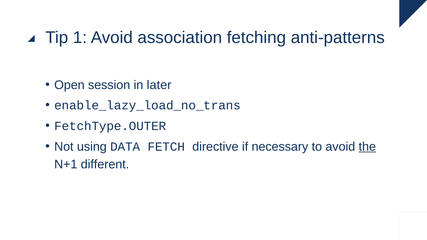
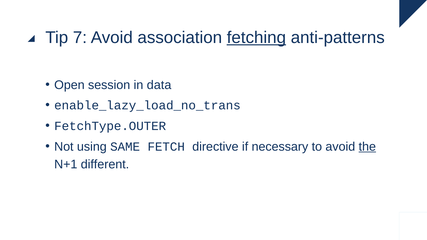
1: 1 -> 7
fetching underline: none -> present
later: later -> data
DATA: DATA -> SAME
